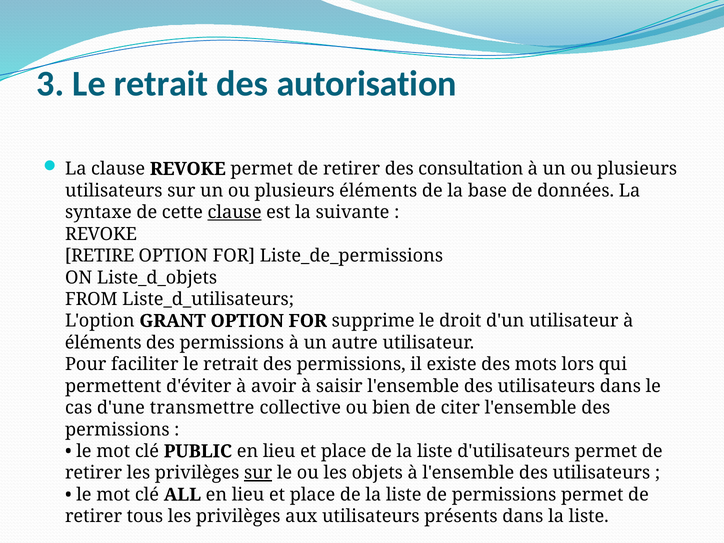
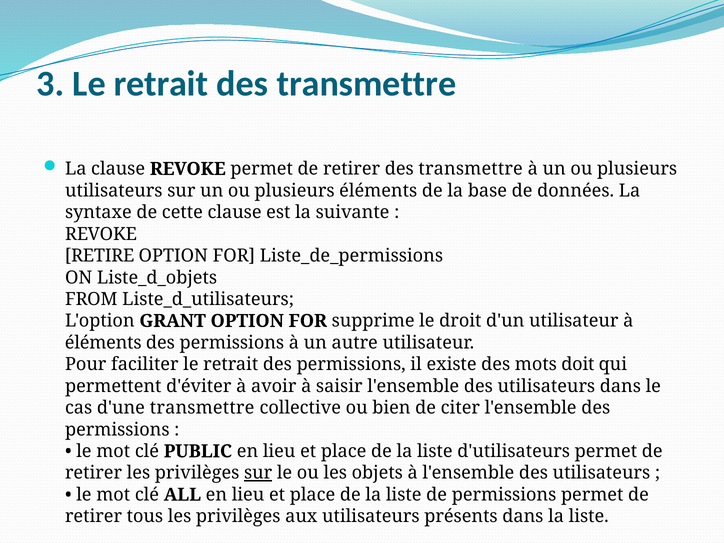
retrait des autorisation: autorisation -> transmettre
retirer des consultation: consultation -> transmettre
clause at (235, 212) underline: present -> none
lors: lors -> doit
